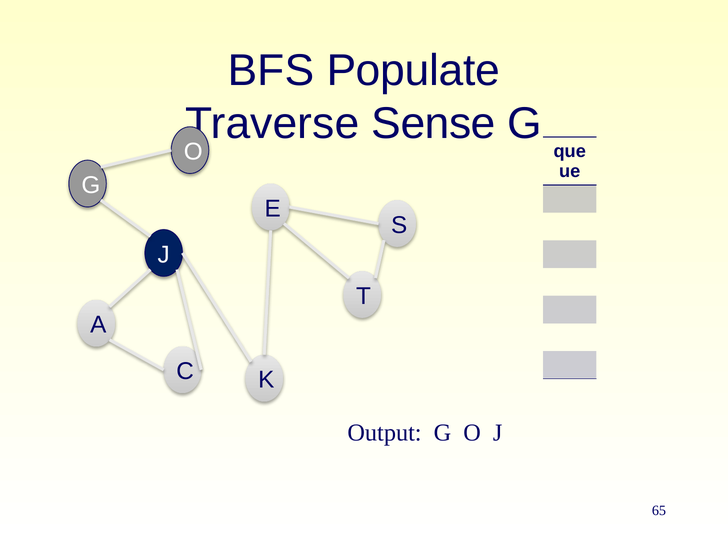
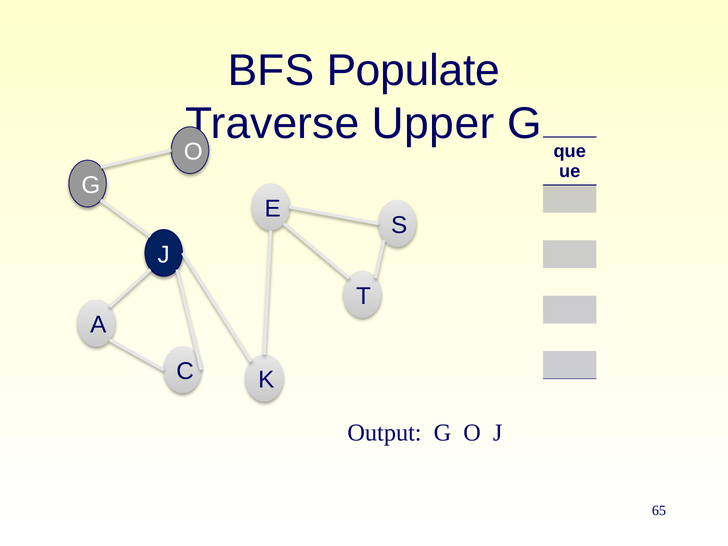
Sense: Sense -> Upper
